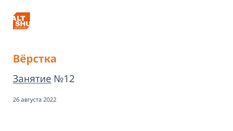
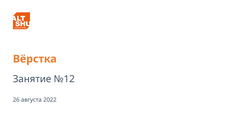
Занятие underline: present -> none
